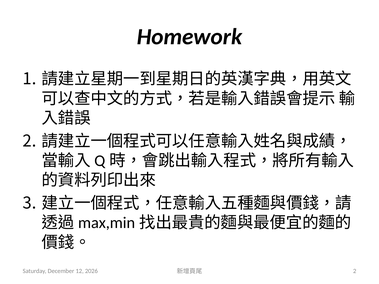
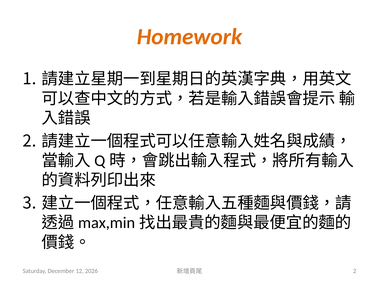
Homework colour: black -> orange
